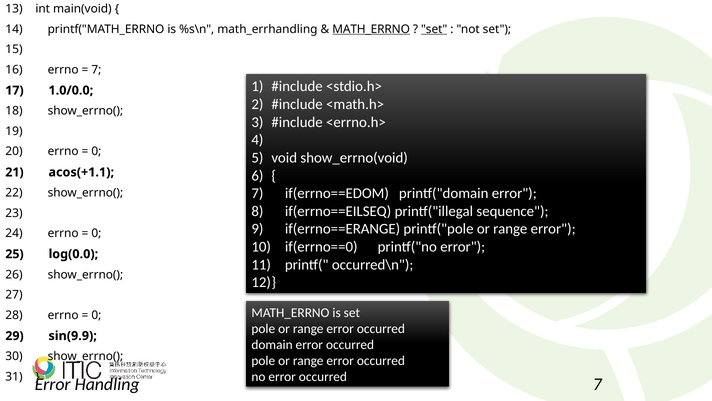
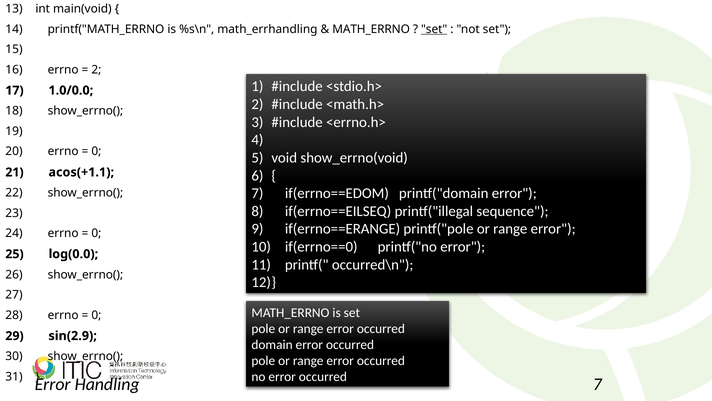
MATH_ERRNO at (371, 29) underline: present -> none
7 at (96, 70): 7 -> 2
sin(9.9: sin(9.9 -> sin(2.9
